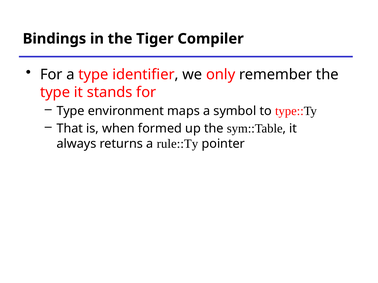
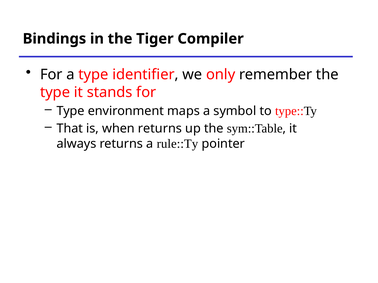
when formed: formed -> returns
